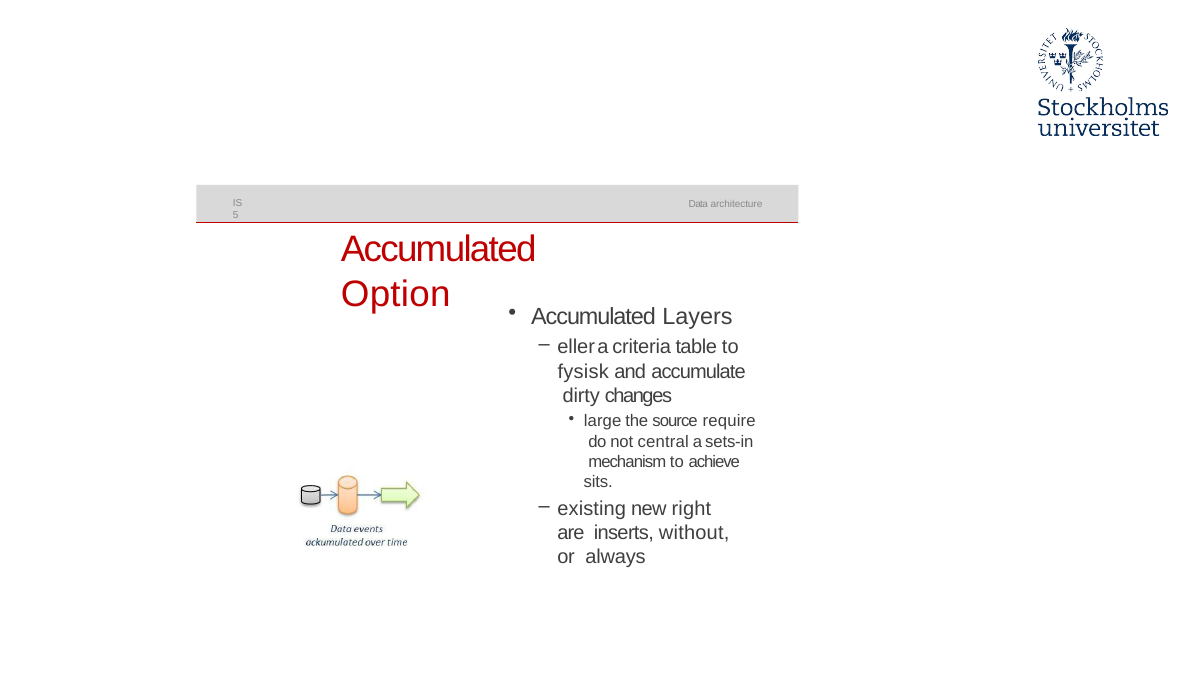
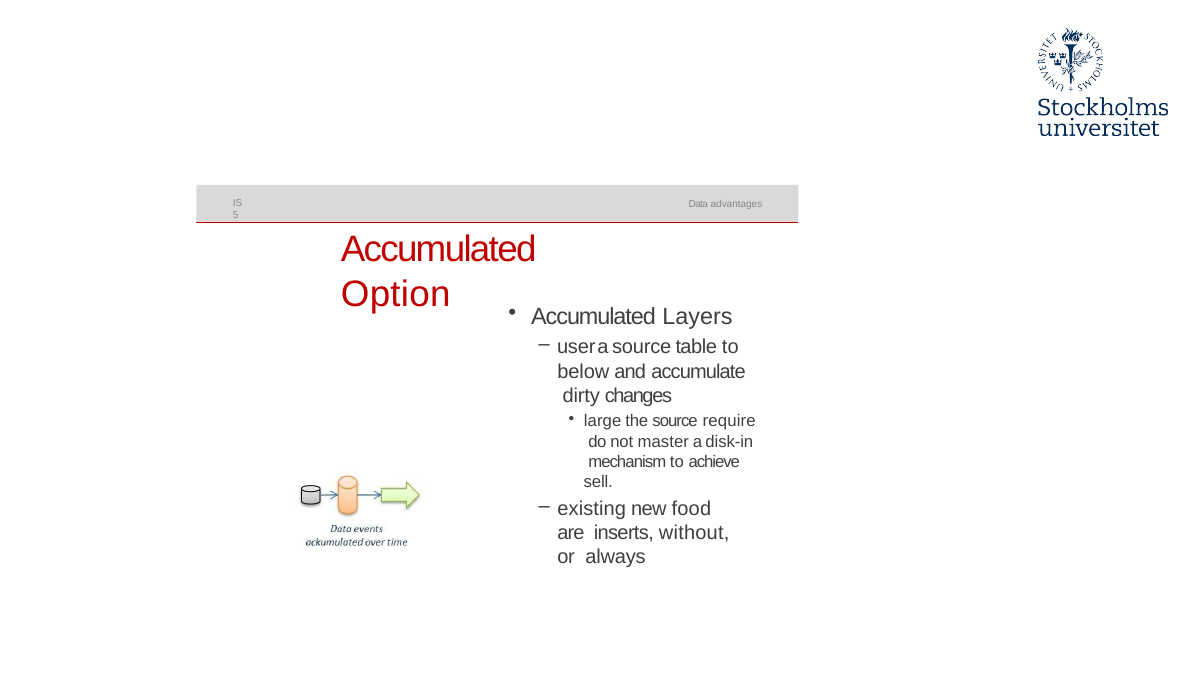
architecture: architecture -> advantages
eller: eller -> user
a criteria: criteria -> source
fysisk: fysisk -> below
central: central -> master
sets-in: sets-in -> disk-in
sits: sits -> sell
right: right -> food
